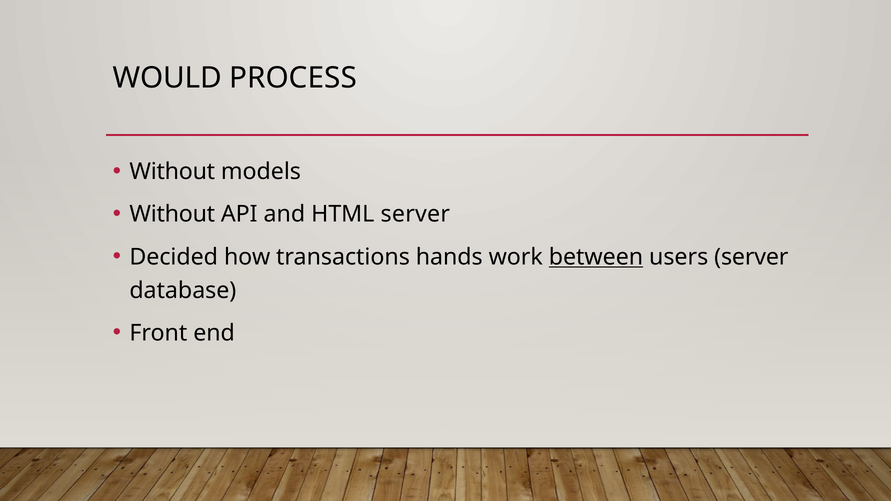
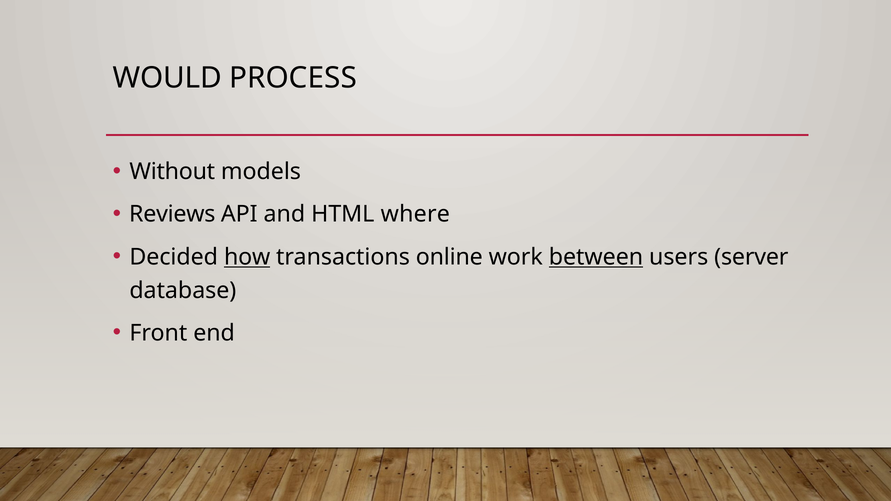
Without at (172, 214): Without -> Reviews
HTML server: server -> where
how underline: none -> present
hands: hands -> online
